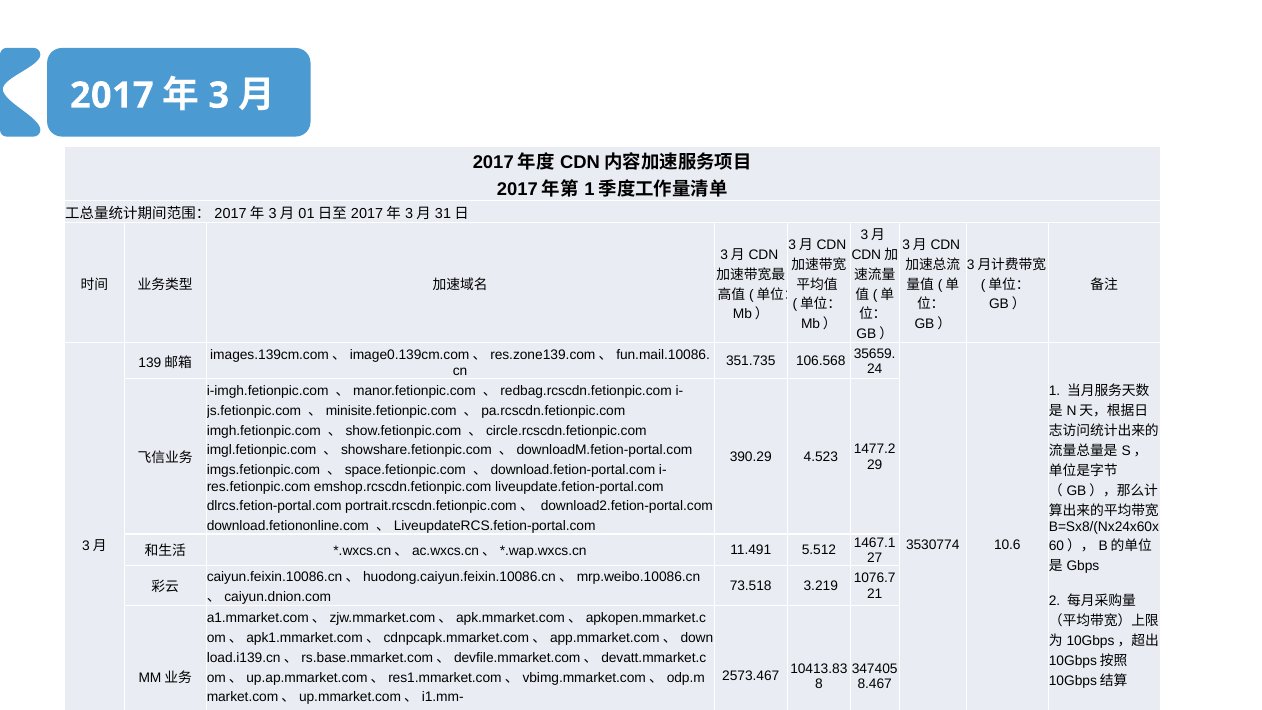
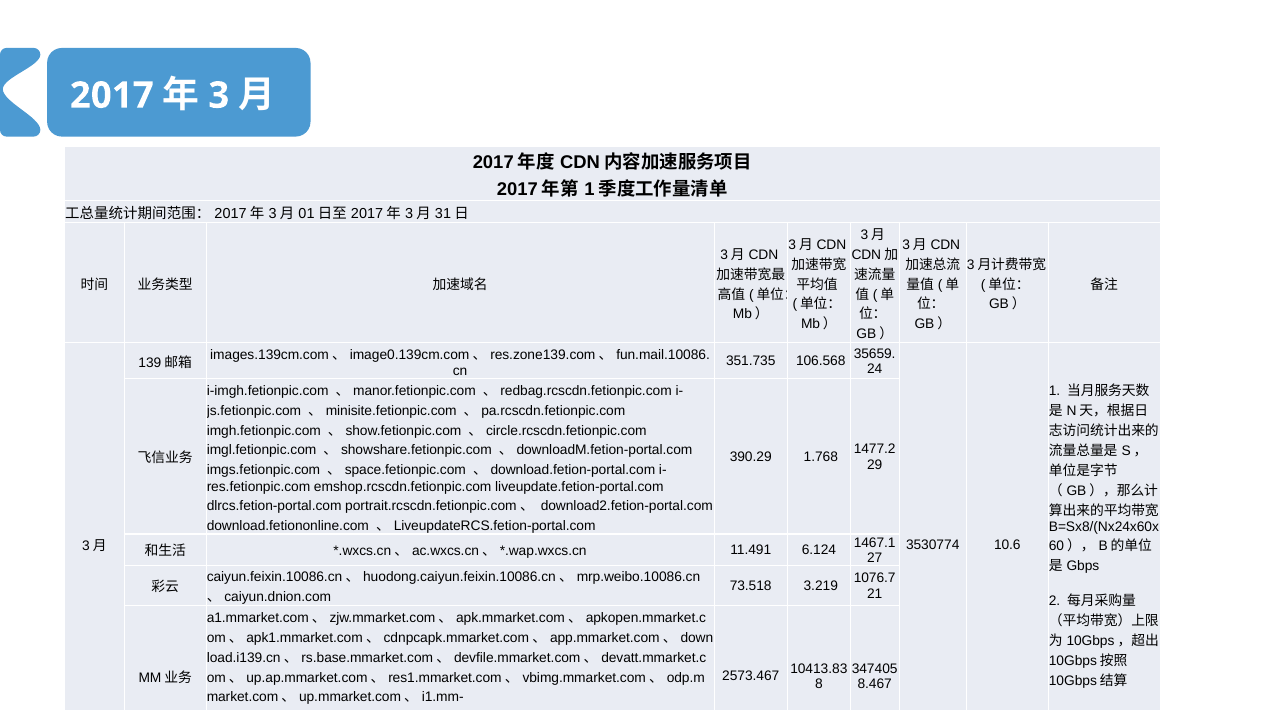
4.523: 4.523 -> 1.768
5.512: 5.512 -> 6.124
